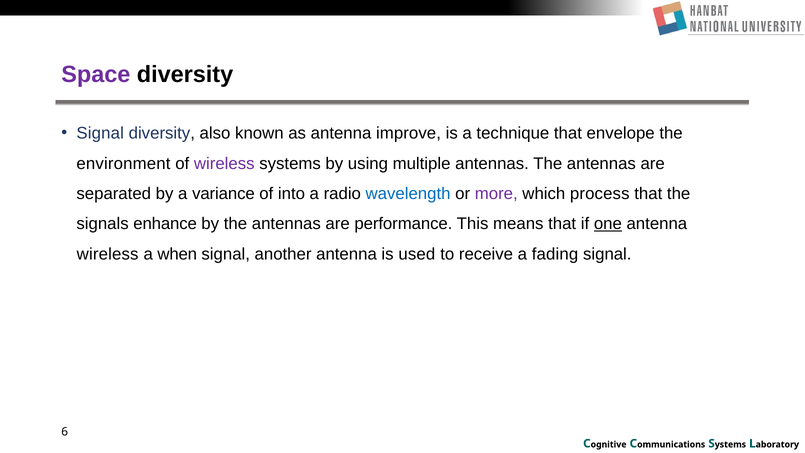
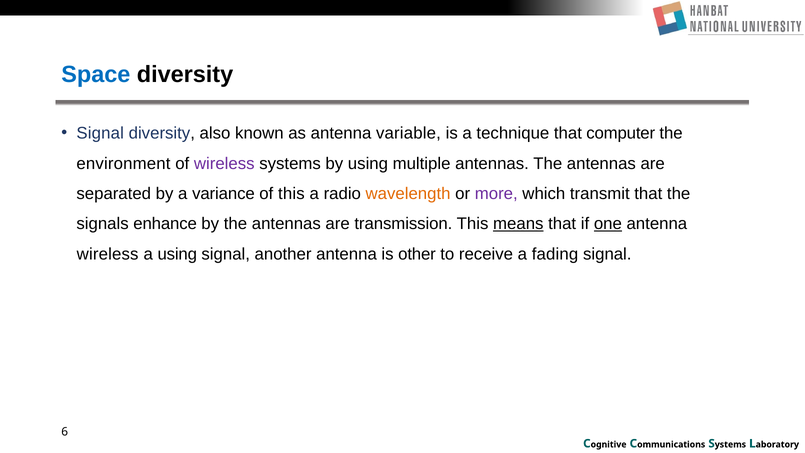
Space colour: purple -> blue
improve: improve -> variable
envelope: envelope -> computer
of into: into -> this
wavelength colour: blue -> orange
process: process -> transmit
performance: performance -> transmission
means underline: none -> present
a when: when -> using
used: used -> other
